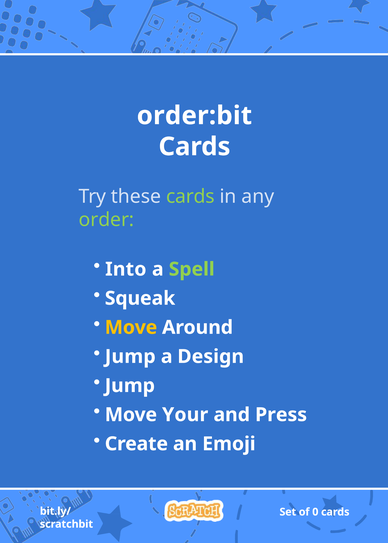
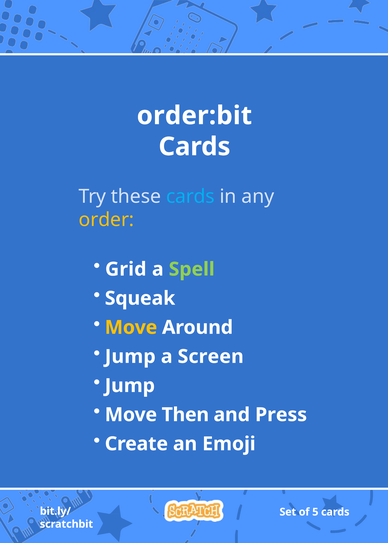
cards at (190, 196) colour: light green -> light blue
order colour: light green -> yellow
Into: Into -> Grid
Design: Design -> Screen
Your: Your -> Then
0: 0 -> 5
